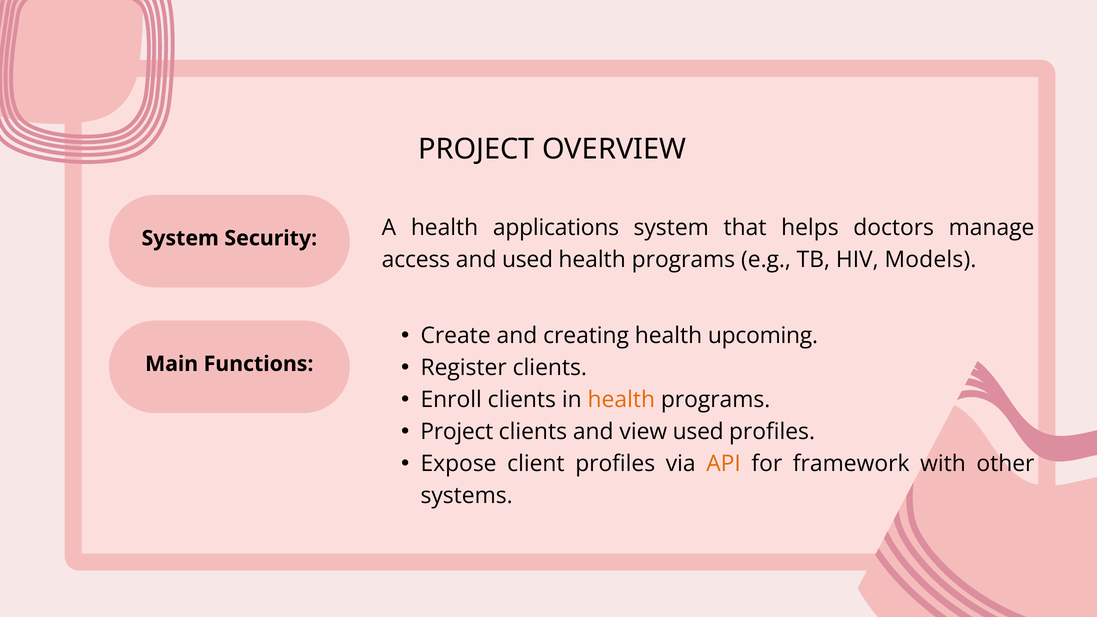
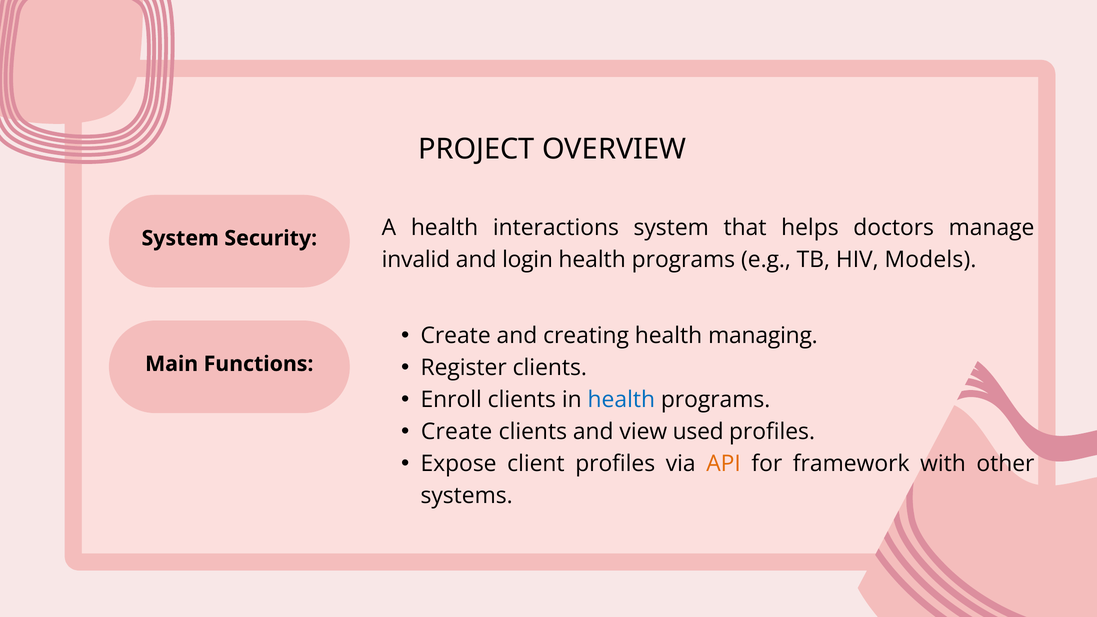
applications: applications -> interactions
access: access -> invalid
and used: used -> login
upcoming: upcoming -> managing
health at (621, 400) colour: orange -> blue
Project at (457, 432): Project -> Create
